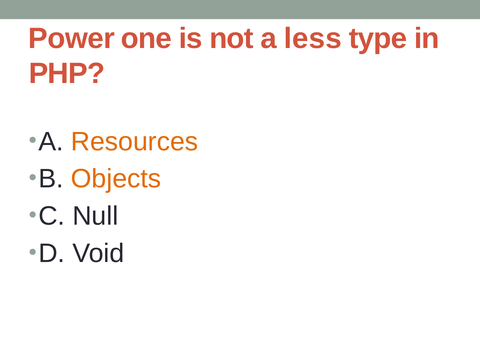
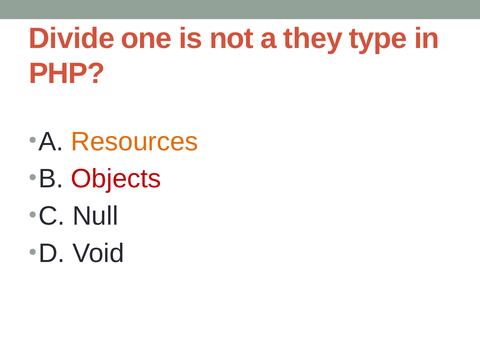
Power: Power -> Divide
less: less -> they
Objects colour: orange -> red
